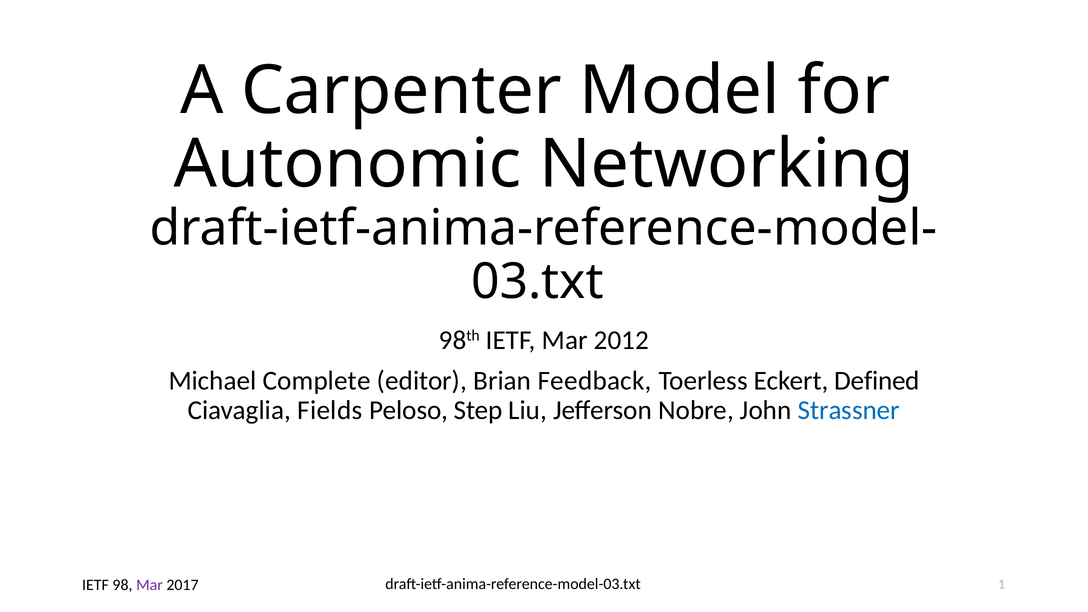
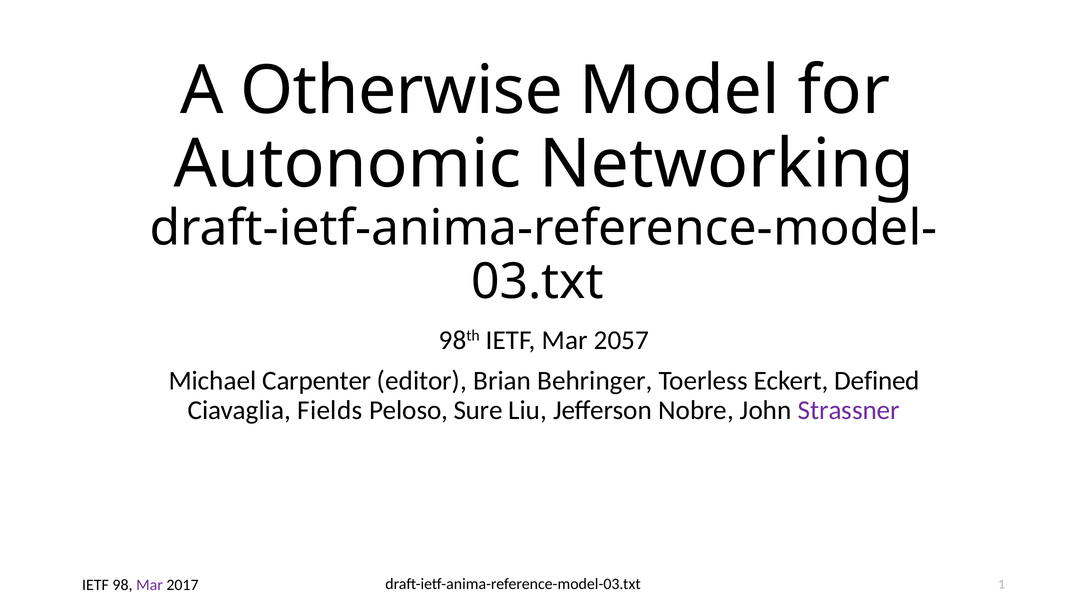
Carpenter: Carpenter -> Otherwise
2012: 2012 -> 2057
Complete: Complete -> Carpenter
Feedback: Feedback -> Behringer
Step: Step -> Sure
Strassner colour: blue -> purple
